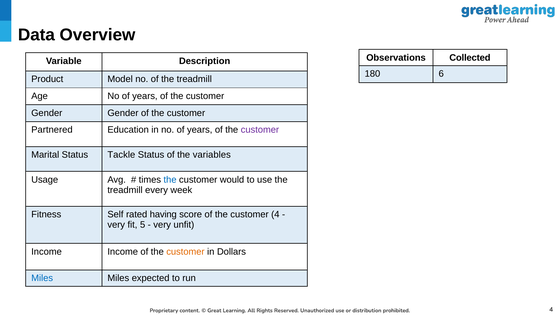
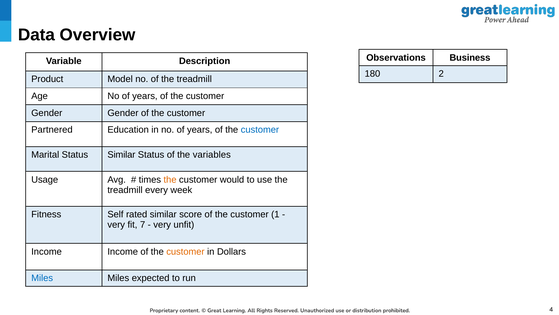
Collected: Collected -> Business
6: 6 -> 2
customer at (260, 130) colour: purple -> blue
Status Tackle: Tackle -> Similar
the at (170, 179) colour: blue -> orange
rated having: having -> similar
customer 4: 4 -> 1
5: 5 -> 7
